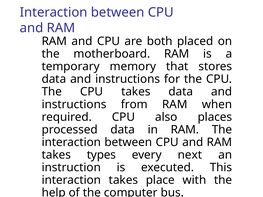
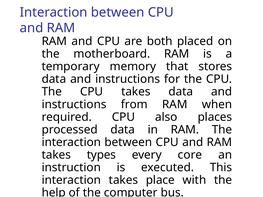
next: next -> core
